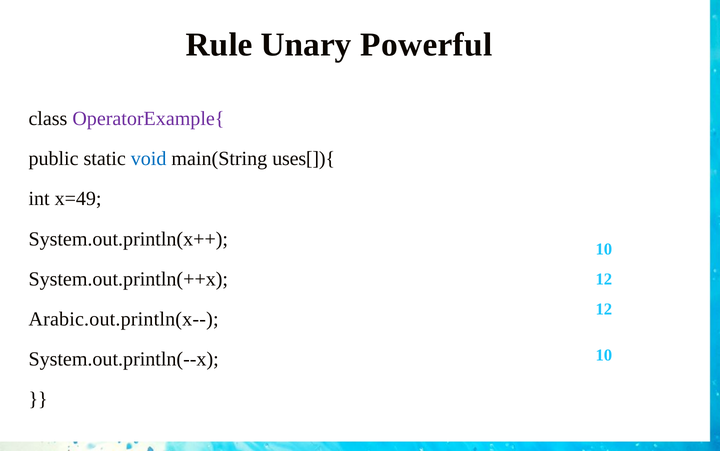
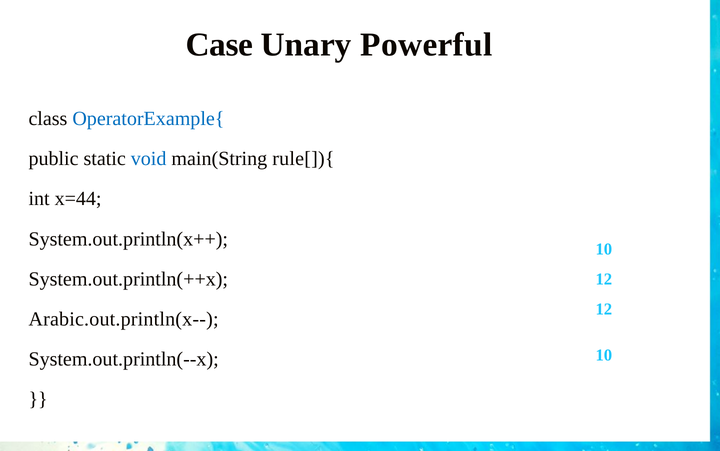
Rule: Rule -> Case
OperatorExample{ colour: purple -> blue
uses[]){: uses[]){ -> rule[]){
x=49: x=49 -> x=44
